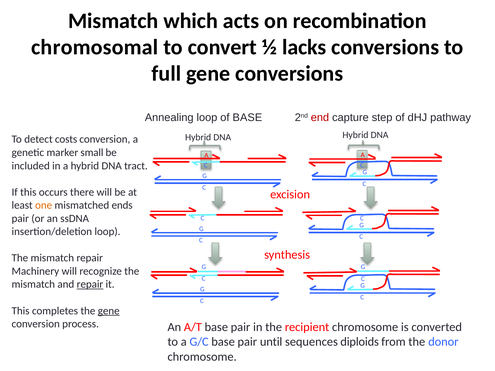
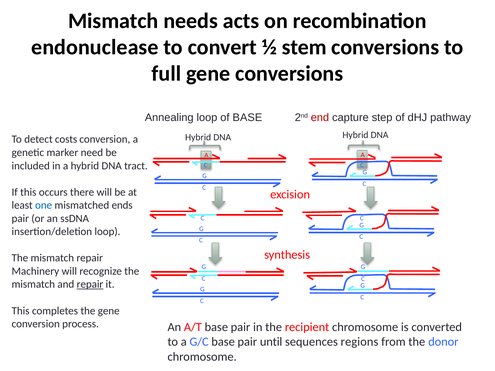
which: which -> needs
chromosomal: chromosomal -> endonuclease
lacks: lacks -> stem
small: small -> need
one colour: orange -> blue
gene at (109, 311) underline: present -> none
diploids: diploids -> regions
